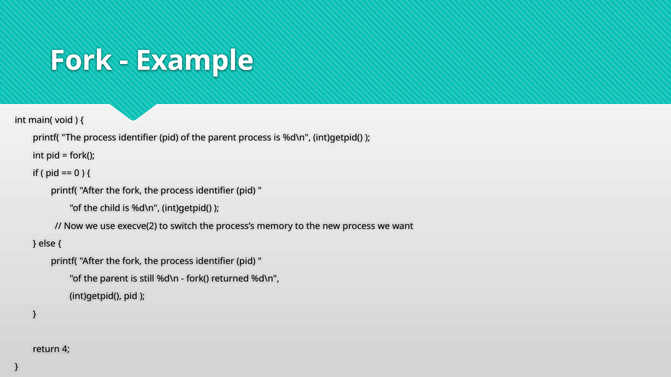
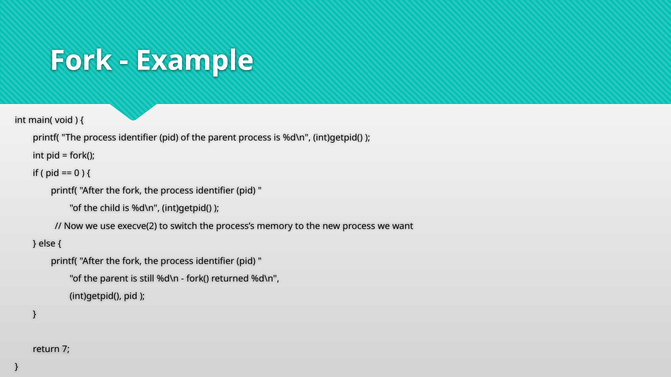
4: 4 -> 7
